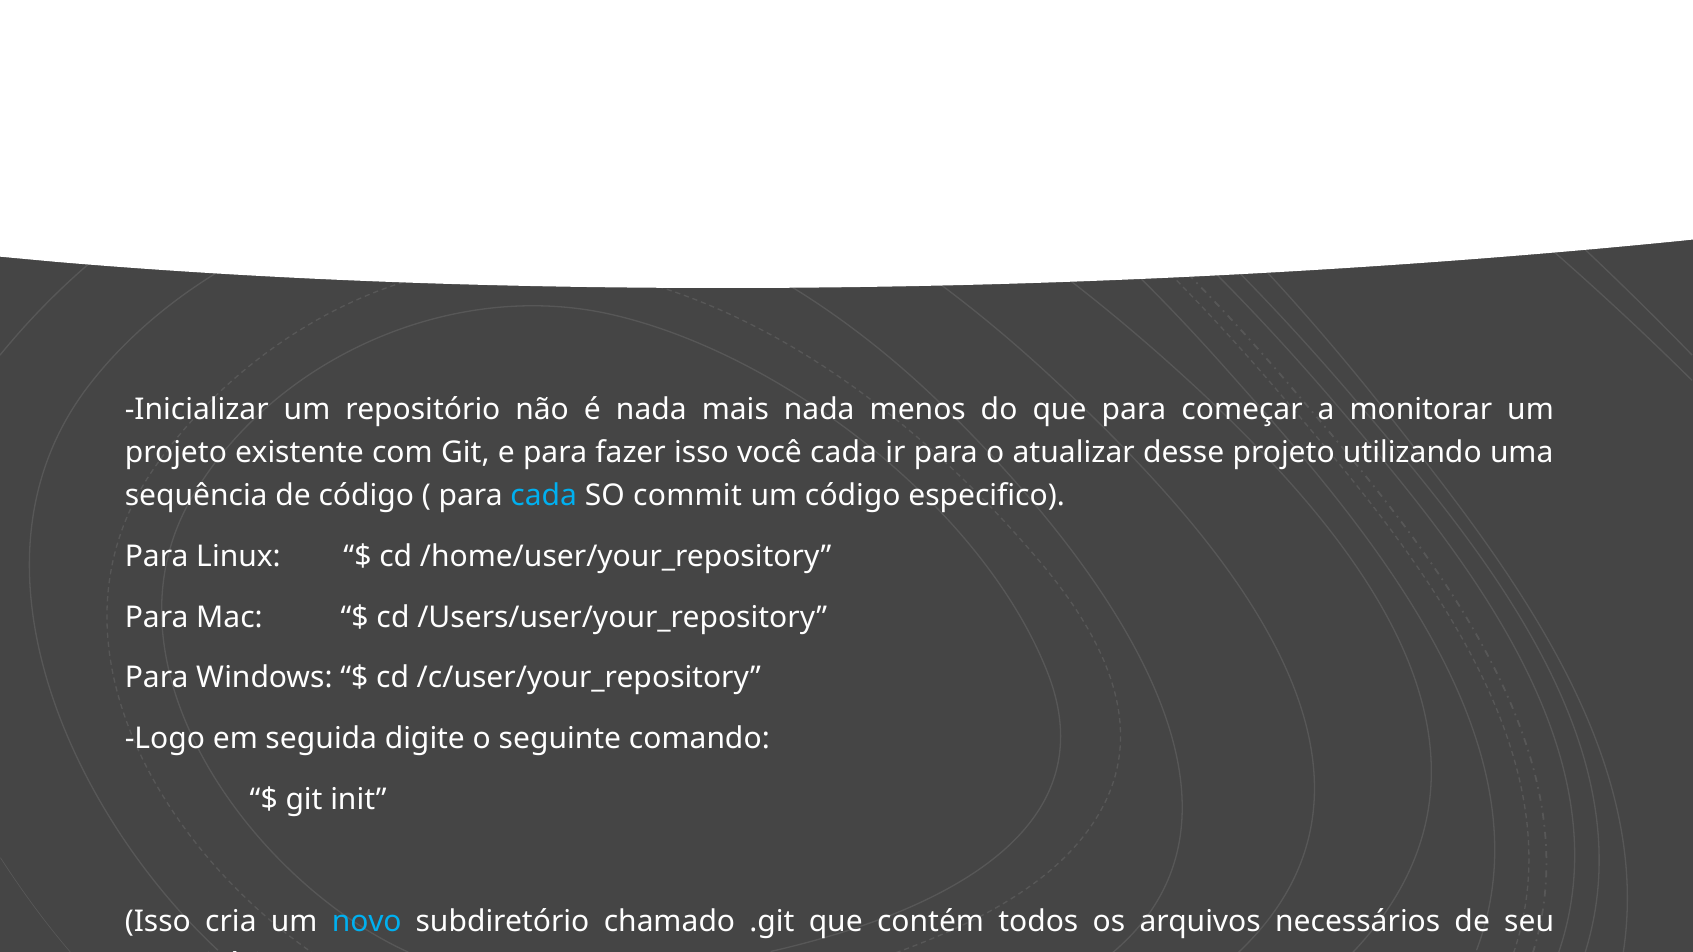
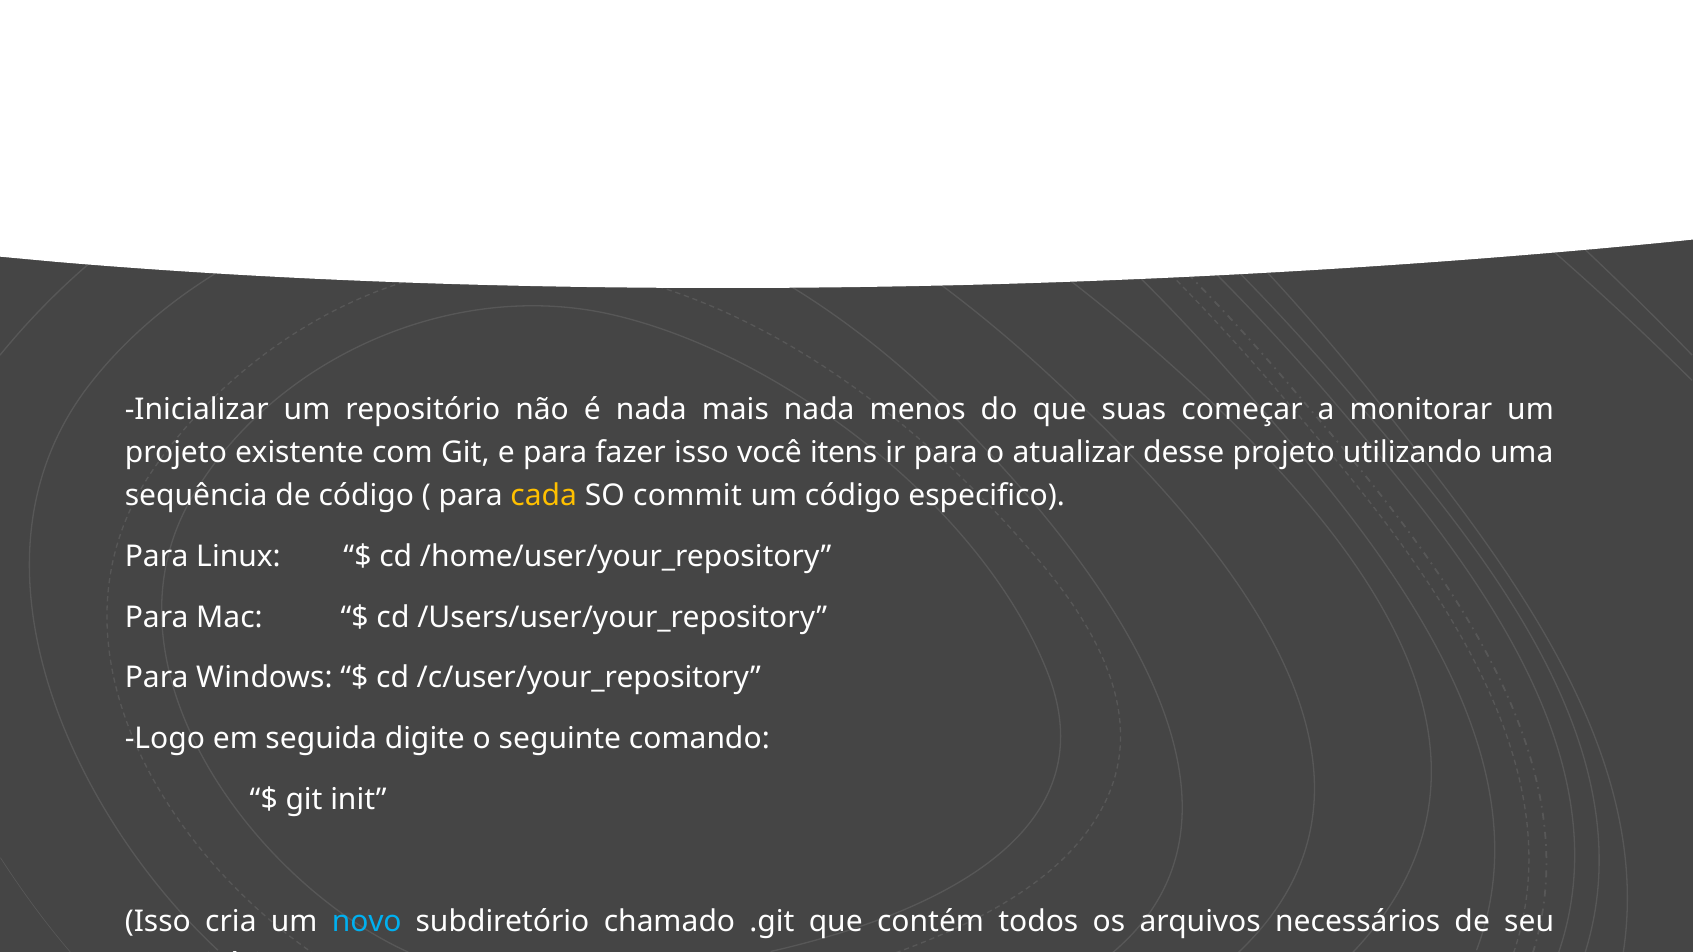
que para: para -> suas
você cada: cada -> itens
cada at (544, 496) colour: light blue -> yellow
